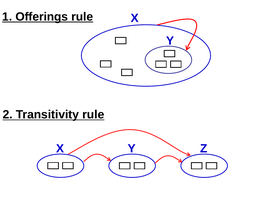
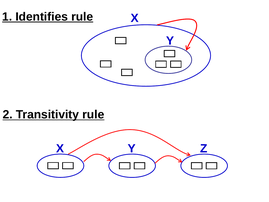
Offerings: Offerings -> Identifies
